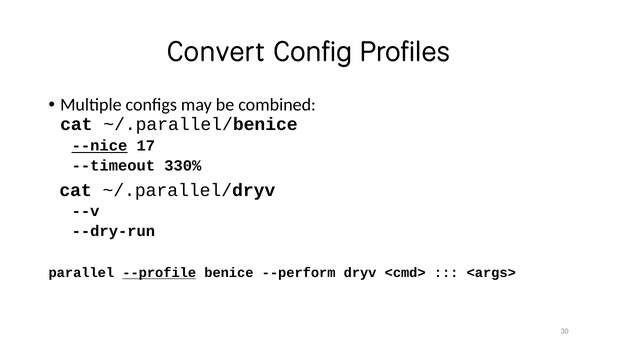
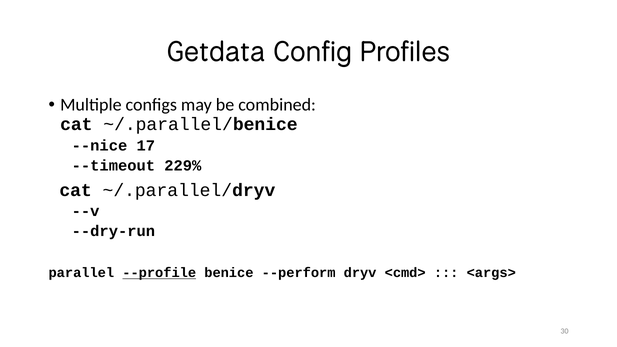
Convert: Convert -> Getdata
--nice underline: present -> none
330%: 330% -> 229%
